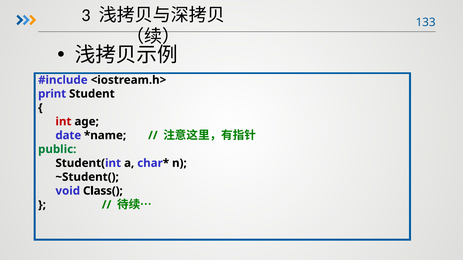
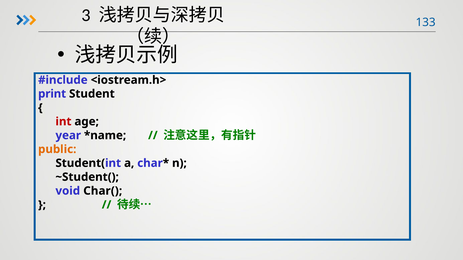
date: date -> year
public colour: green -> orange
Class(: Class( -> Char(
